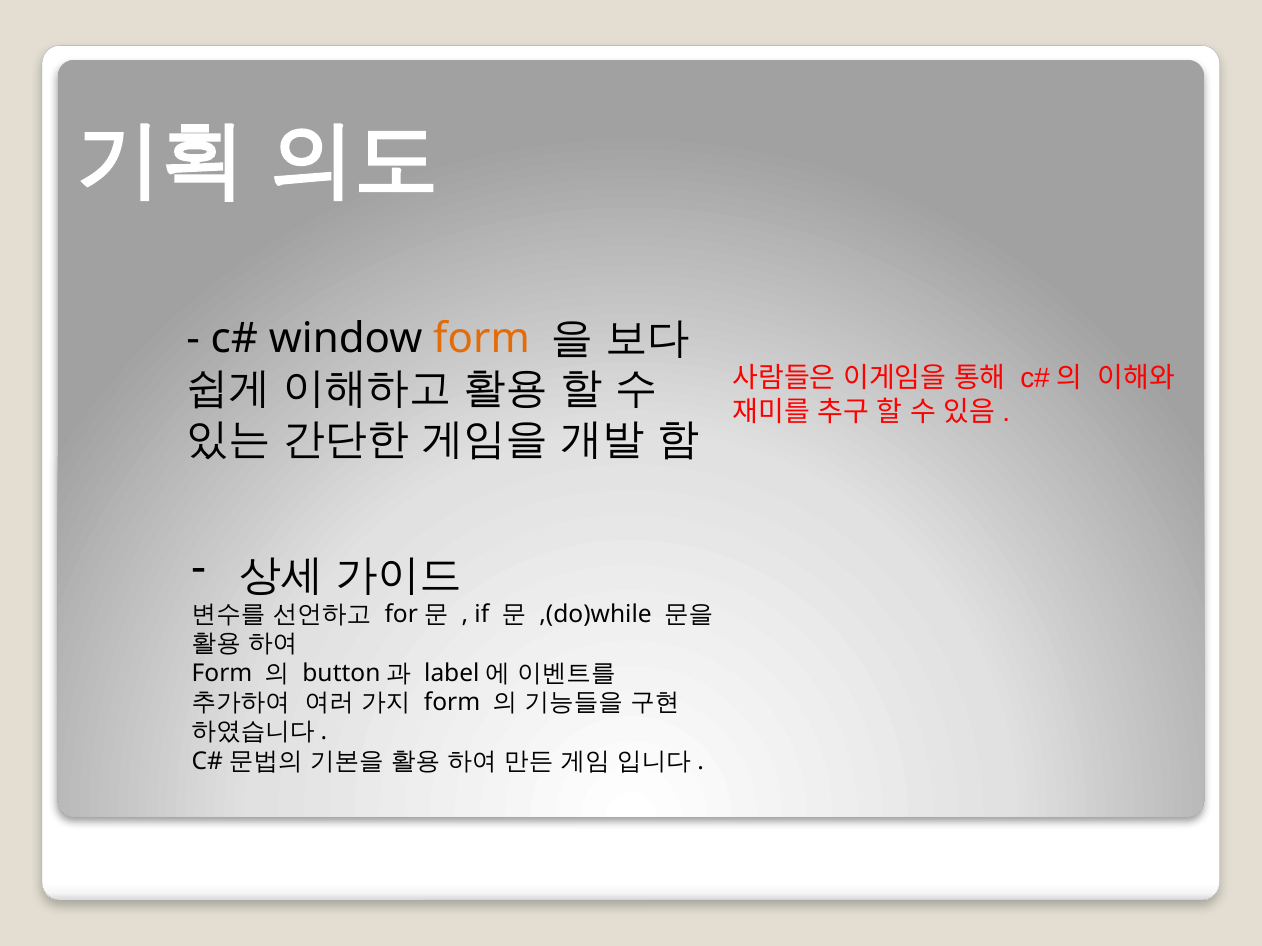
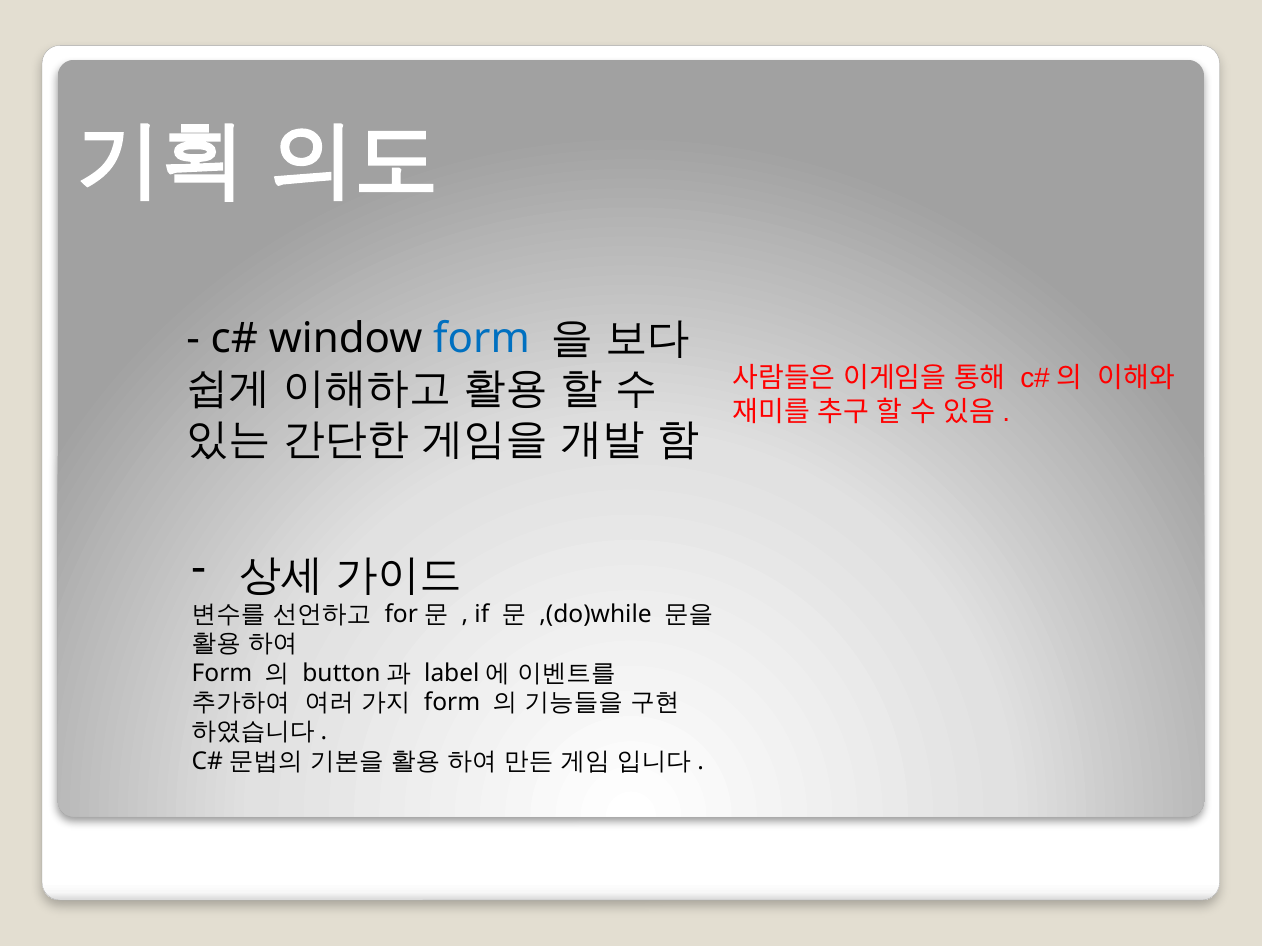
form at (482, 339) colour: orange -> blue
